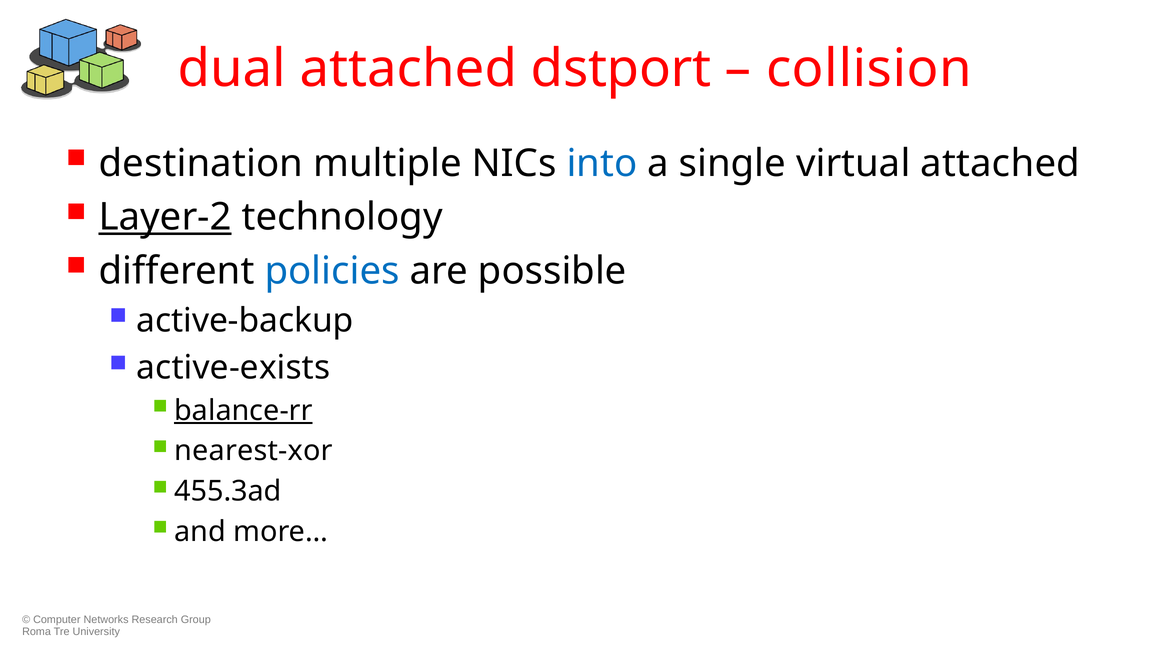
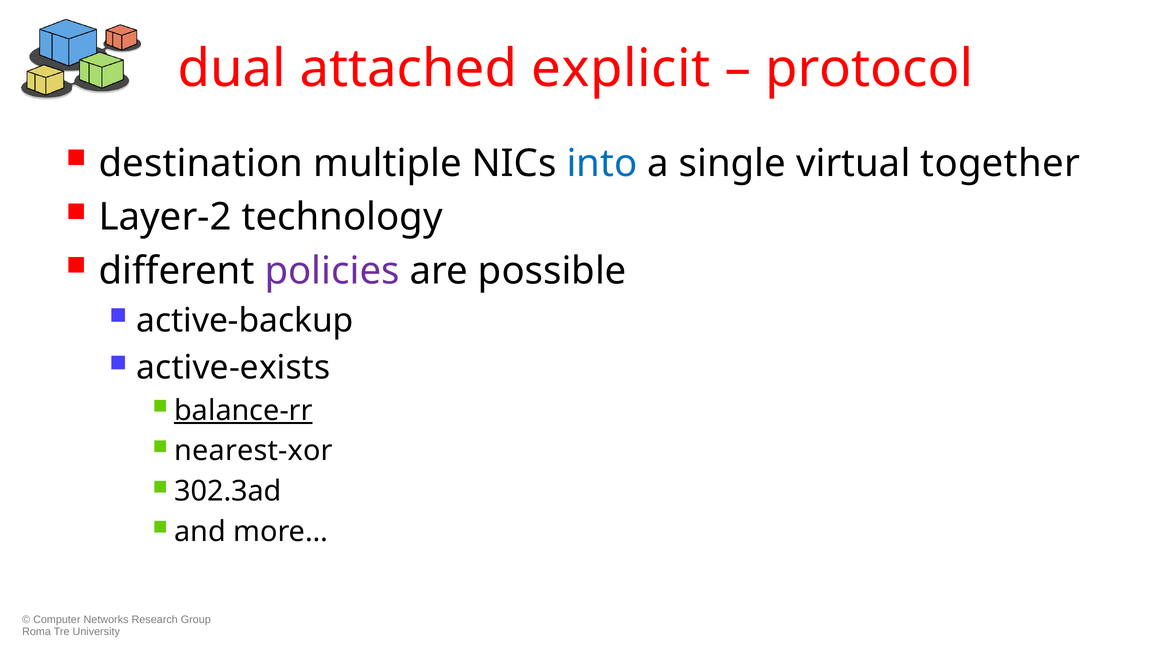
dstport: dstport -> explicit
collision: collision -> protocol
virtual attached: attached -> together
Layer-2 underline: present -> none
policies colour: blue -> purple
455.3ad: 455.3ad -> 302.3ad
